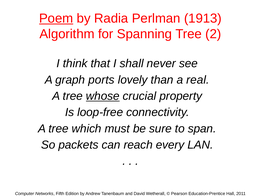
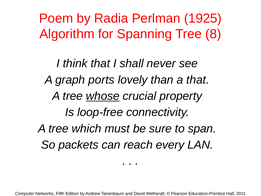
Poem underline: present -> none
1913: 1913 -> 1925
2: 2 -> 8
a real: real -> that
